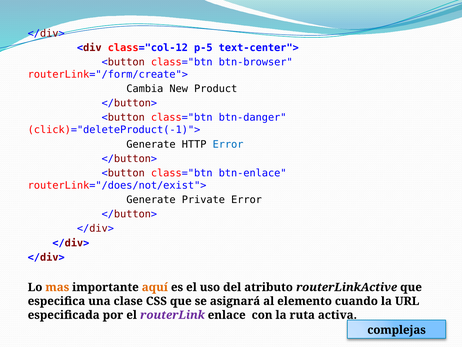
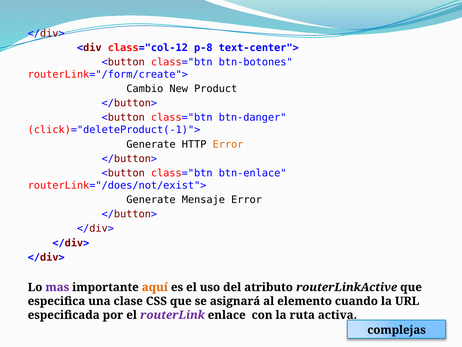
p-5: p-5 -> p-8
btn-browser: btn-browser -> btn-botones
Cambia: Cambia -> Cambio
Error at (228, 144) colour: blue -> orange
Private: Private -> Mensaje
mas colour: orange -> purple
